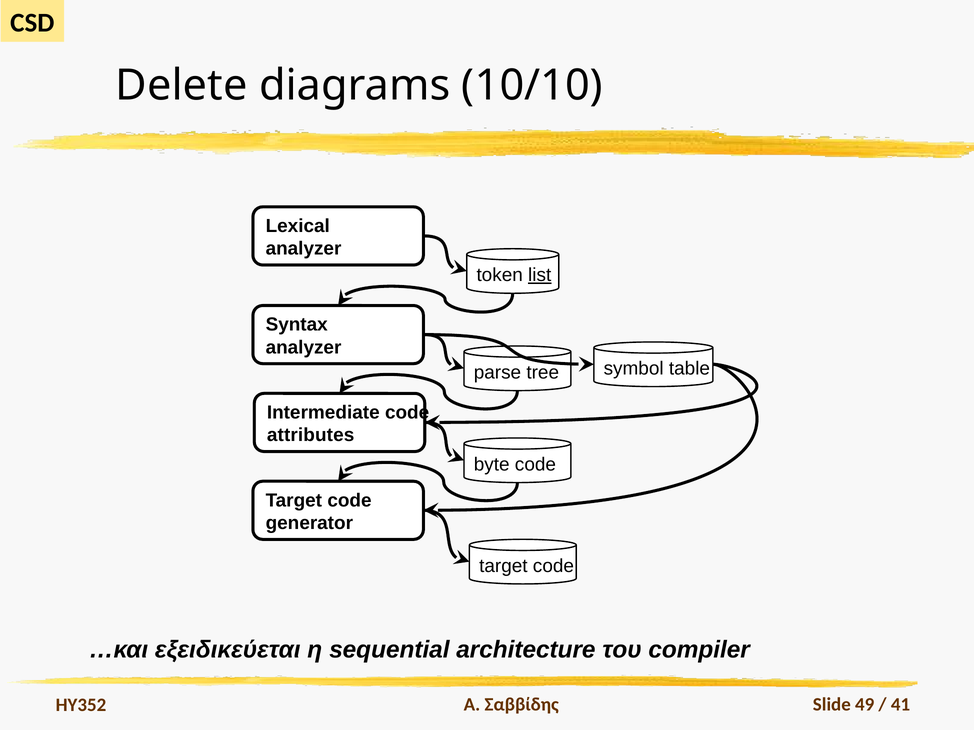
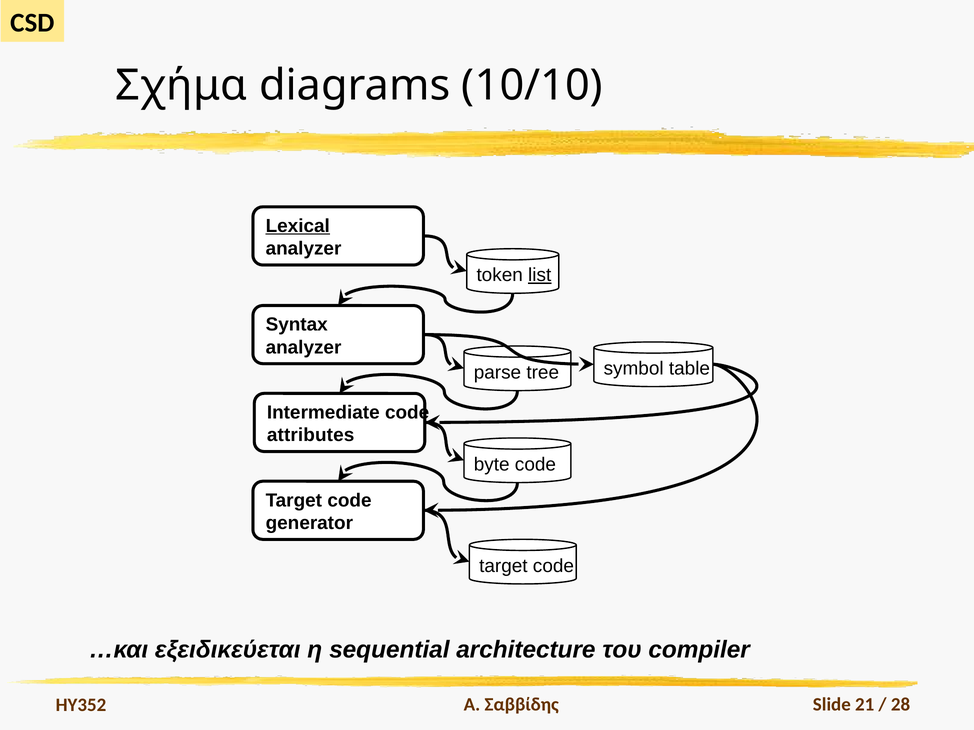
Delete: Delete -> Σχήμα
Lexical underline: none -> present
49: 49 -> 21
41: 41 -> 28
